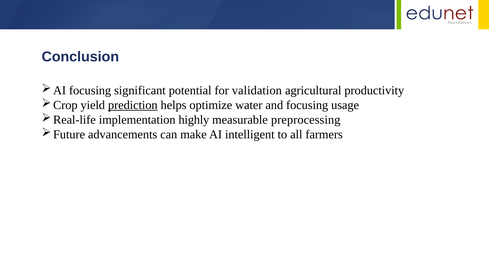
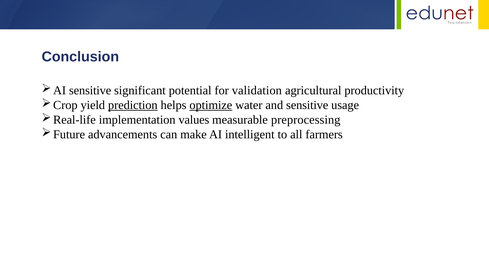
focusing at (90, 91): focusing -> sensitive
optimize underline: none -> present
and focusing: focusing -> sensitive
highly: highly -> values
